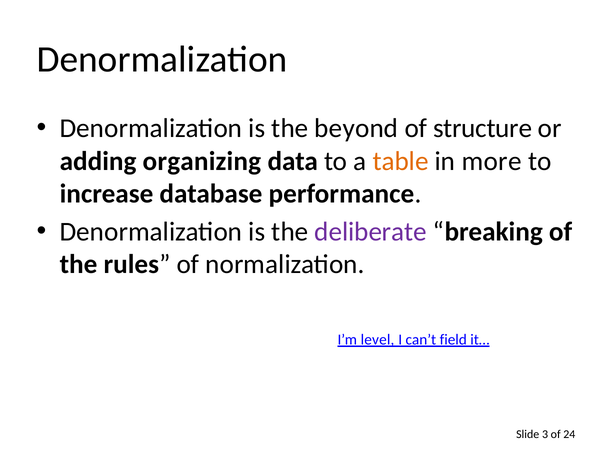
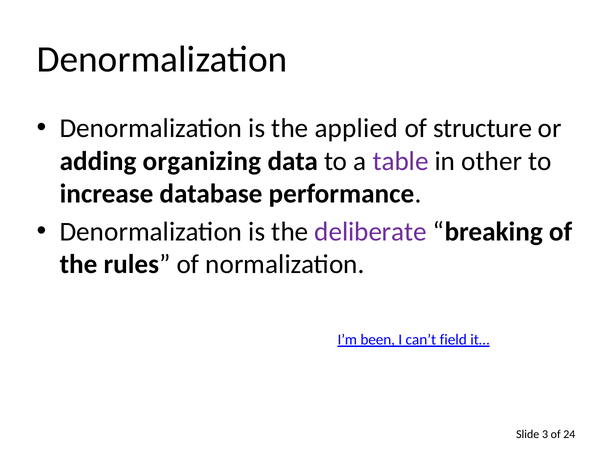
beyond: beyond -> applied
table colour: orange -> purple
more: more -> other
level: level -> been
